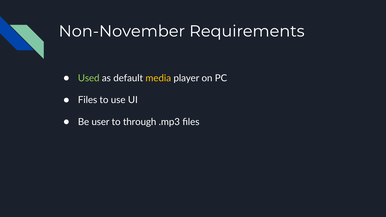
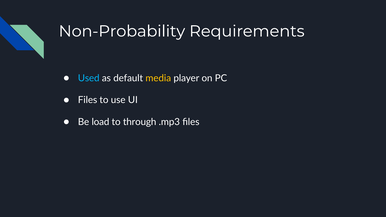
Non-November: Non-November -> Non-Probability
Used colour: light green -> light blue
user: user -> load
